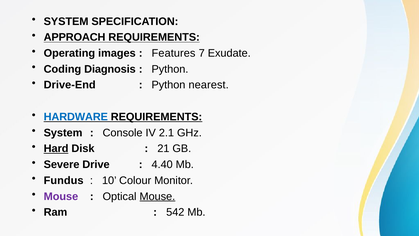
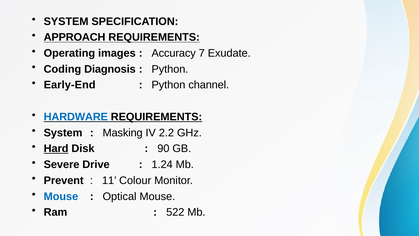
Features: Features -> Accuracy
Drive-End: Drive-End -> Early-End
nearest: nearest -> channel
Console: Console -> Masking
2.1: 2.1 -> 2.2
21: 21 -> 90
4.40: 4.40 -> 1.24
Fundus: Fundus -> Prevent
10: 10 -> 11
Mouse at (61, 196) colour: purple -> blue
Mouse at (157, 196) underline: present -> none
542: 542 -> 522
